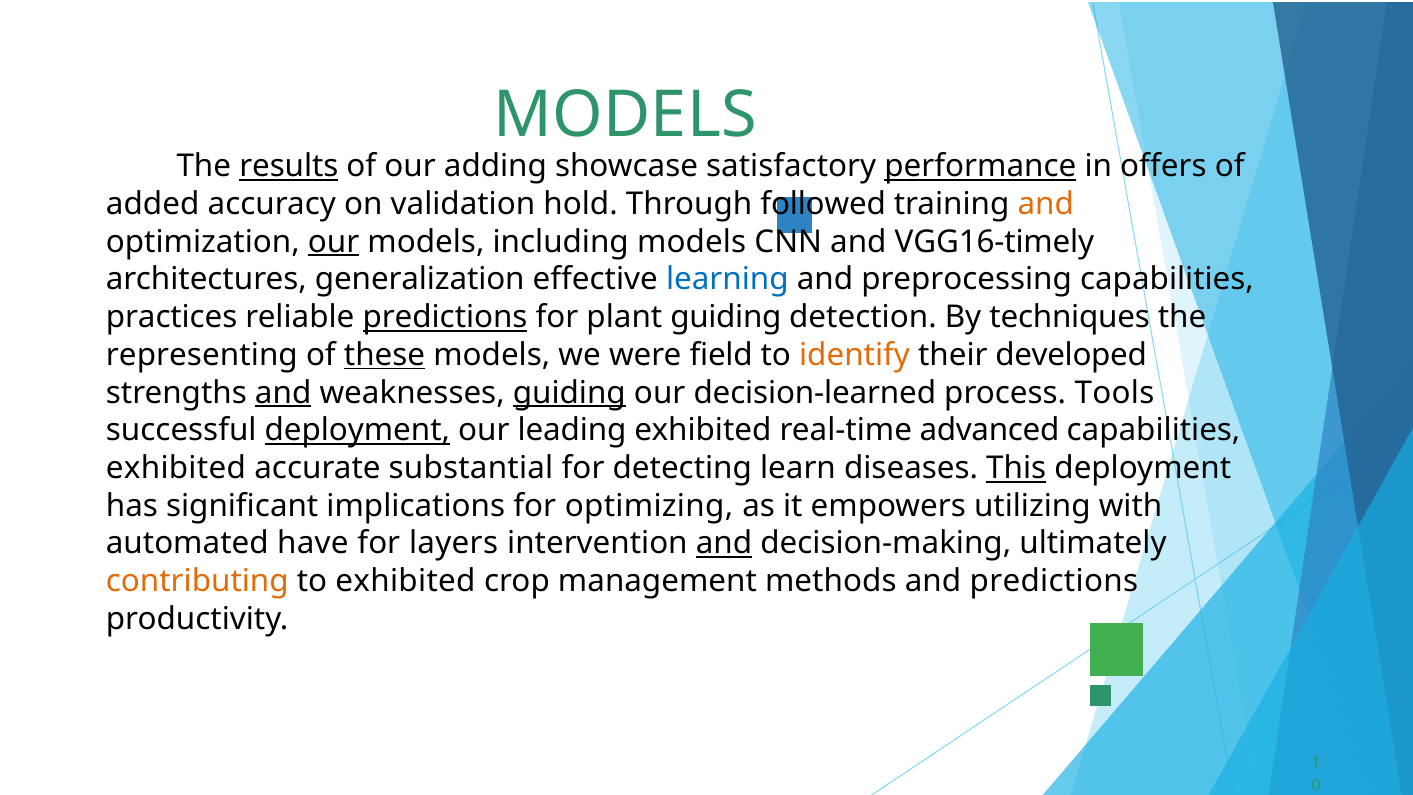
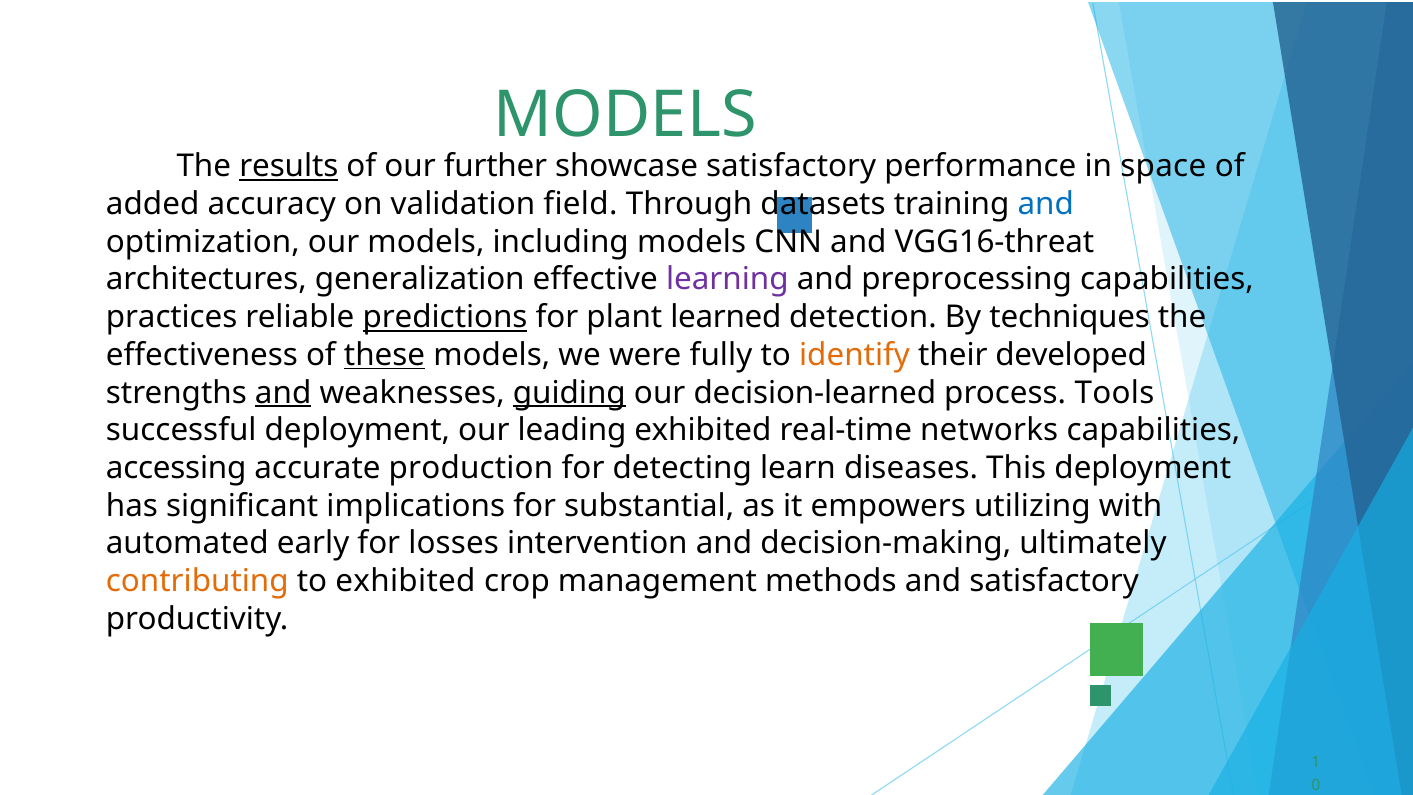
adding: adding -> further
performance underline: present -> none
offers: offers -> space
hold: hold -> field
followed: followed -> datasets
and at (1046, 204) colour: orange -> blue
our at (334, 242) underline: present -> none
VGG16-timely: VGG16-timely -> VGG16-threat
learning colour: blue -> purple
plant guiding: guiding -> learned
representing: representing -> effectiveness
field: field -> fully
deployment at (357, 430) underline: present -> none
advanced: advanced -> networks
exhibited at (176, 468): exhibited -> accessing
substantial: substantial -> production
This underline: present -> none
optimizing: optimizing -> substantial
have: have -> early
layers: layers -> losses
and at (724, 543) underline: present -> none
and predictions: predictions -> satisfactory
